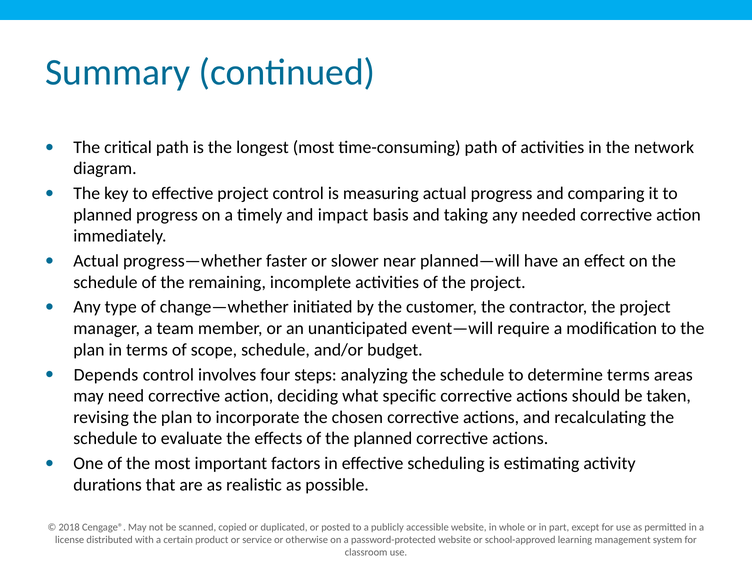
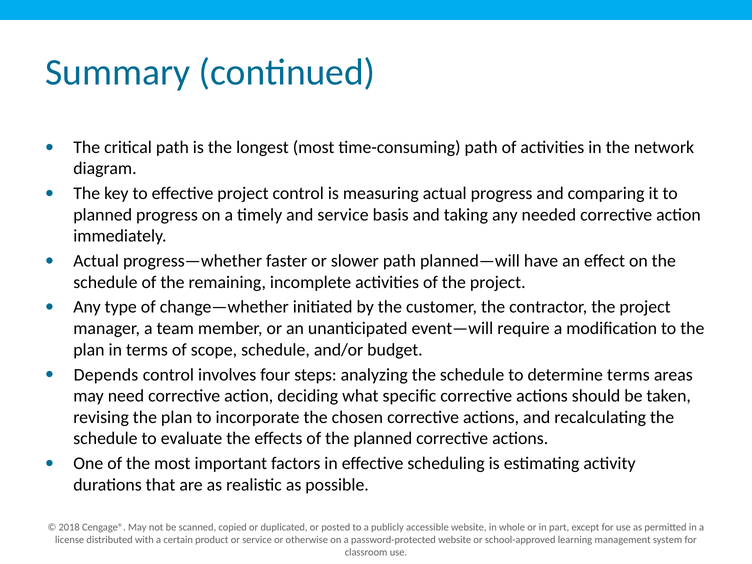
and impact: impact -> service
slower near: near -> path
